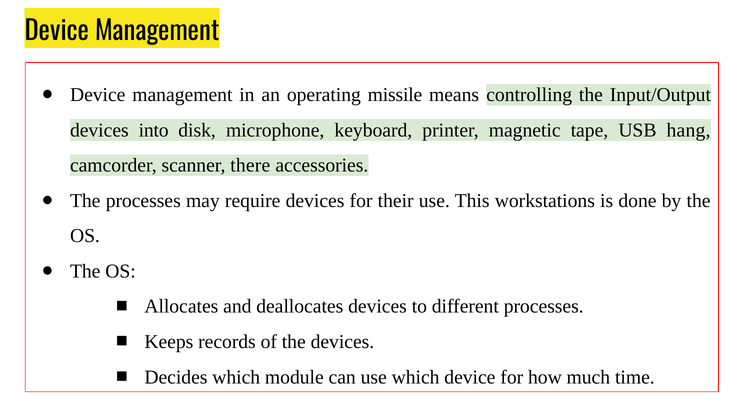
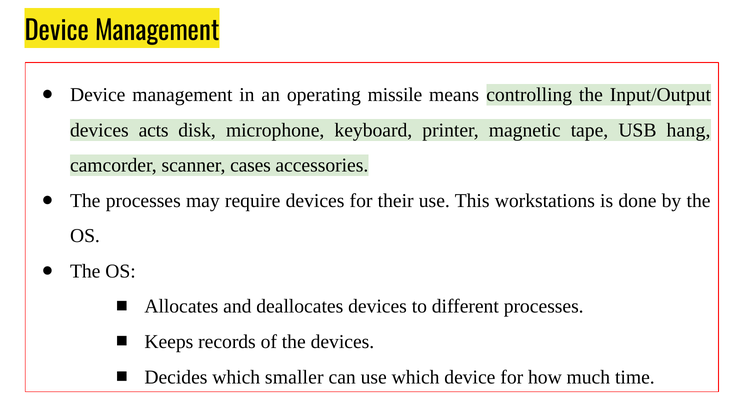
into: into -> acts
there: there -> cases
module: module -> smaller
